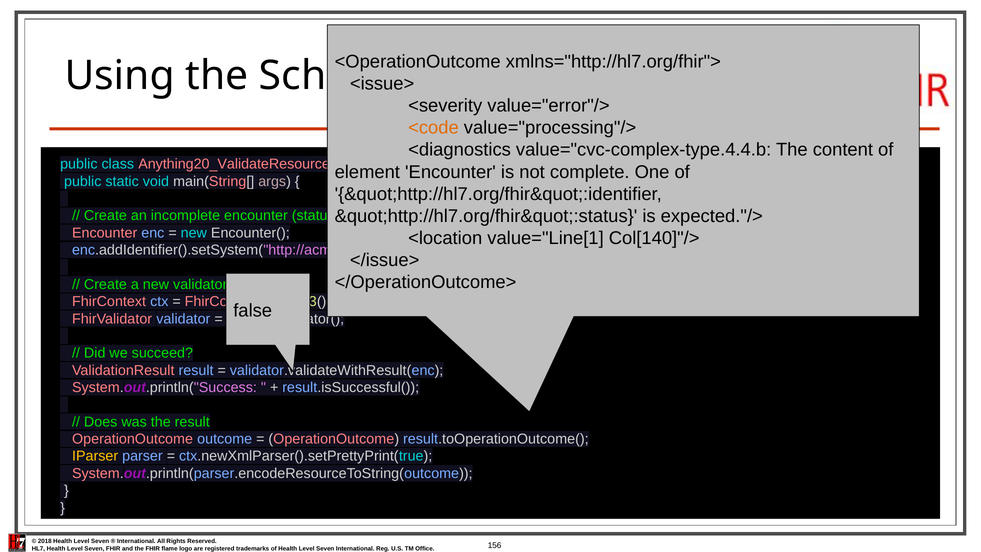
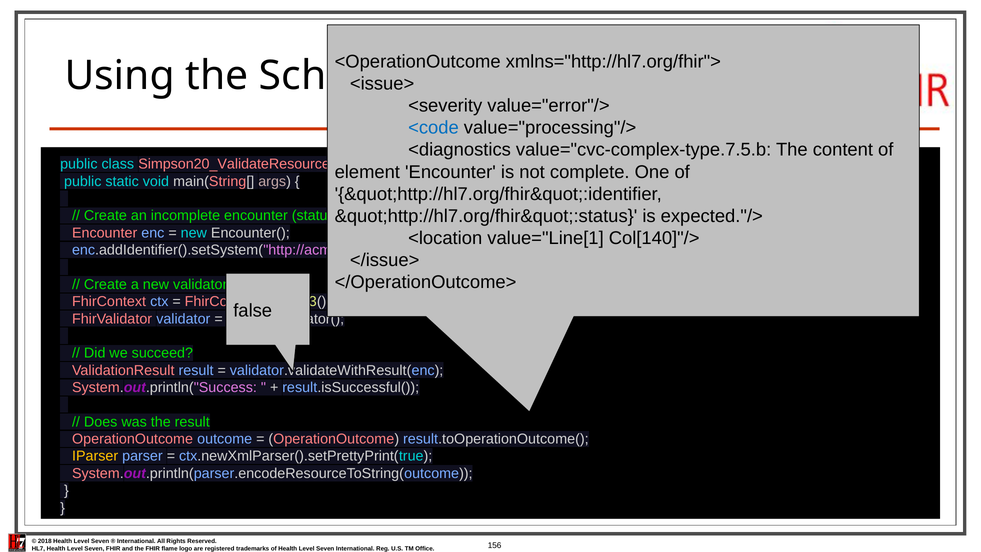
<code colour: orange -> blue
value="cvc-complex-type.4.4.b: value="cvc-complex-type.4.4.b -> value="cvc-complex-type.7.5.b
Anything20_ValidateResource: Anything20_ValidateResource -> Simpson20_ValidateResource
